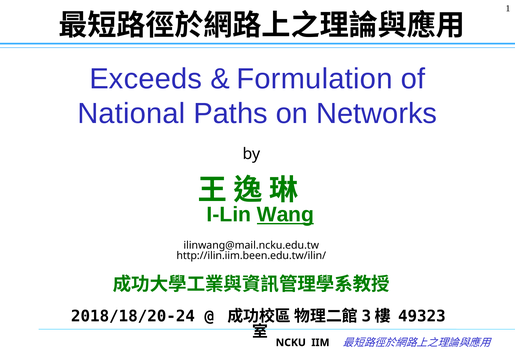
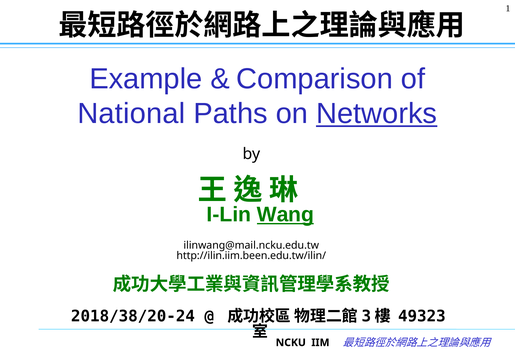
Exceeds: Exceeds -> Example
Formulation: Formulation -> Comparison
Networks underline: none -> present
2018/18/20-24: 2018/18/20-24 -> 2018/38/20-24
